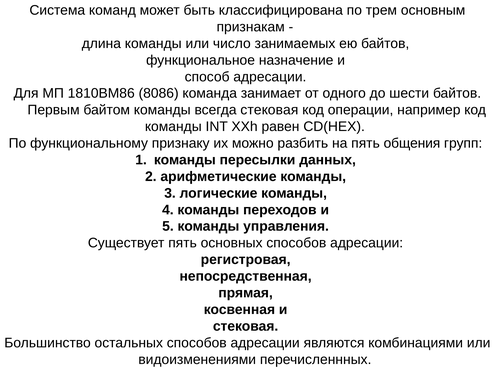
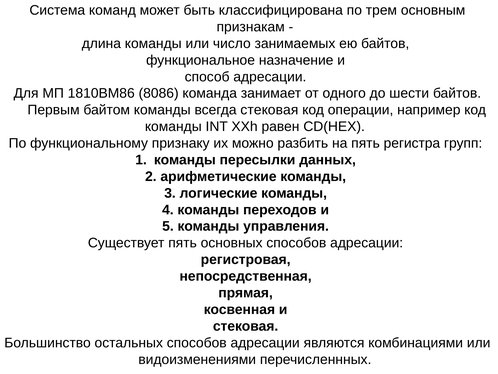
общения: общения -> регистра
